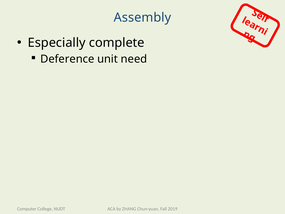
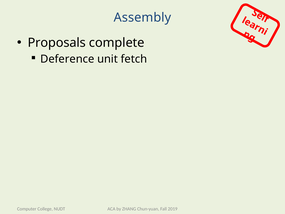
Especially: Especially -> Proposals
need: need -> fetch
